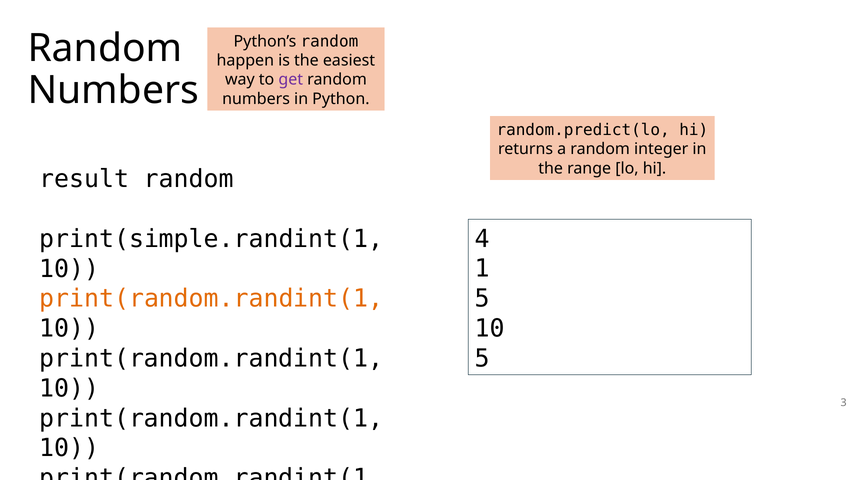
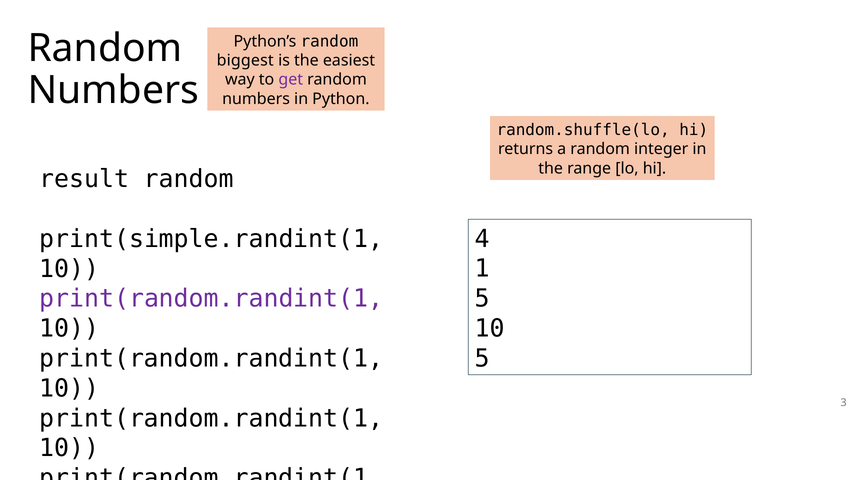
happen: happen -> biggest
random.predict(lo: random.predict(lo -> random.shuffle(lo
print(random.randint(1 at (211, 299) colour: orange -> purple
